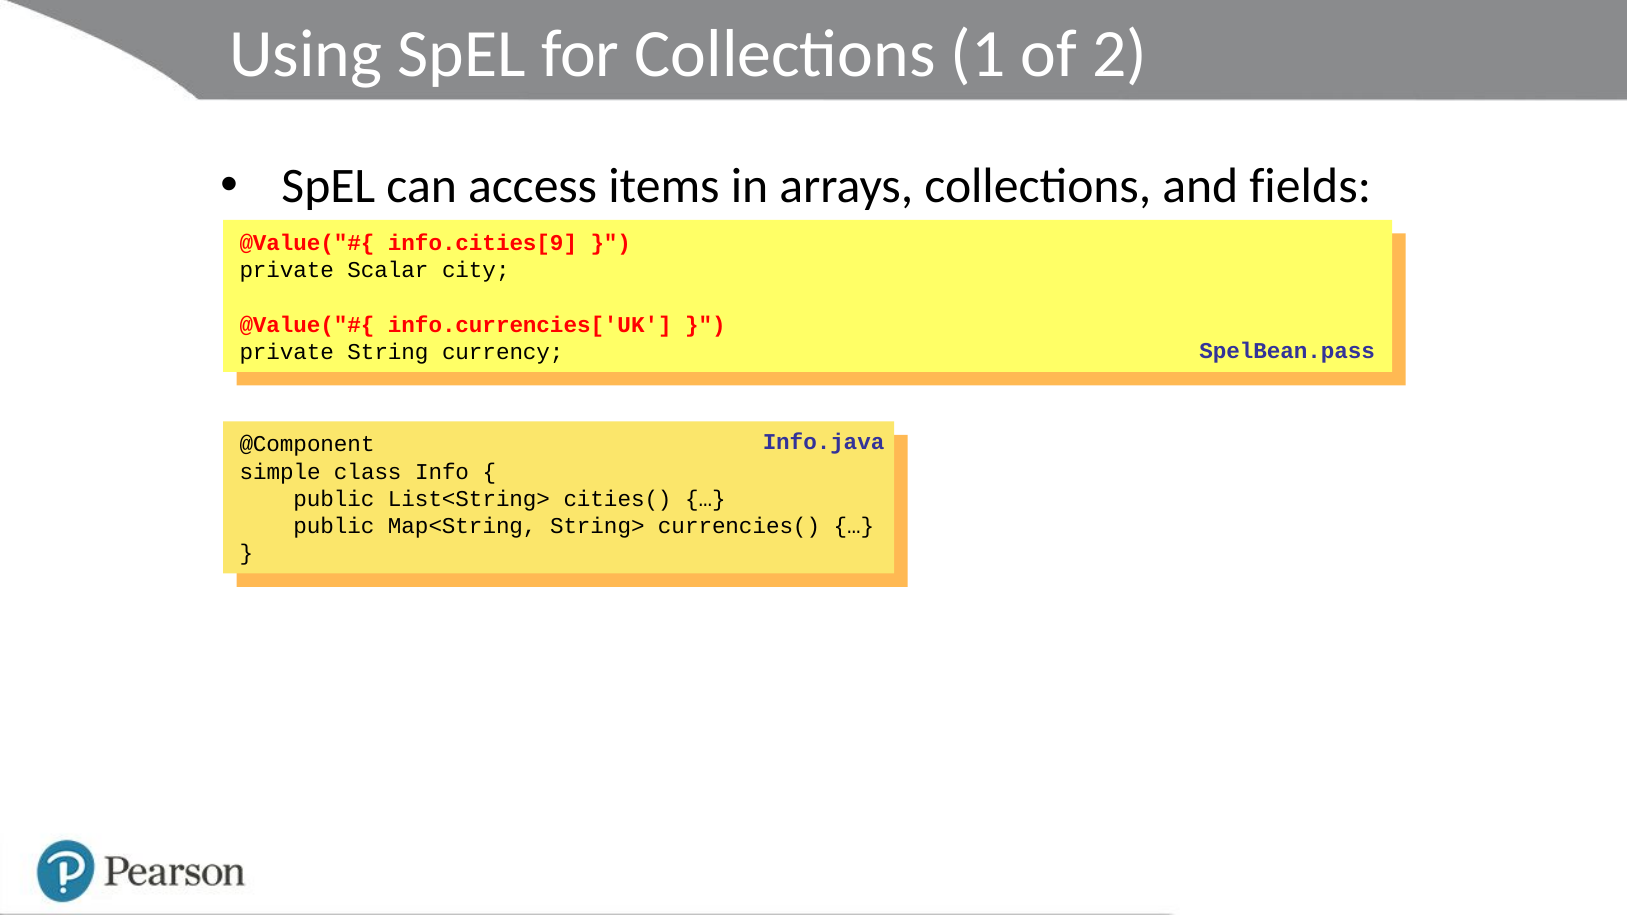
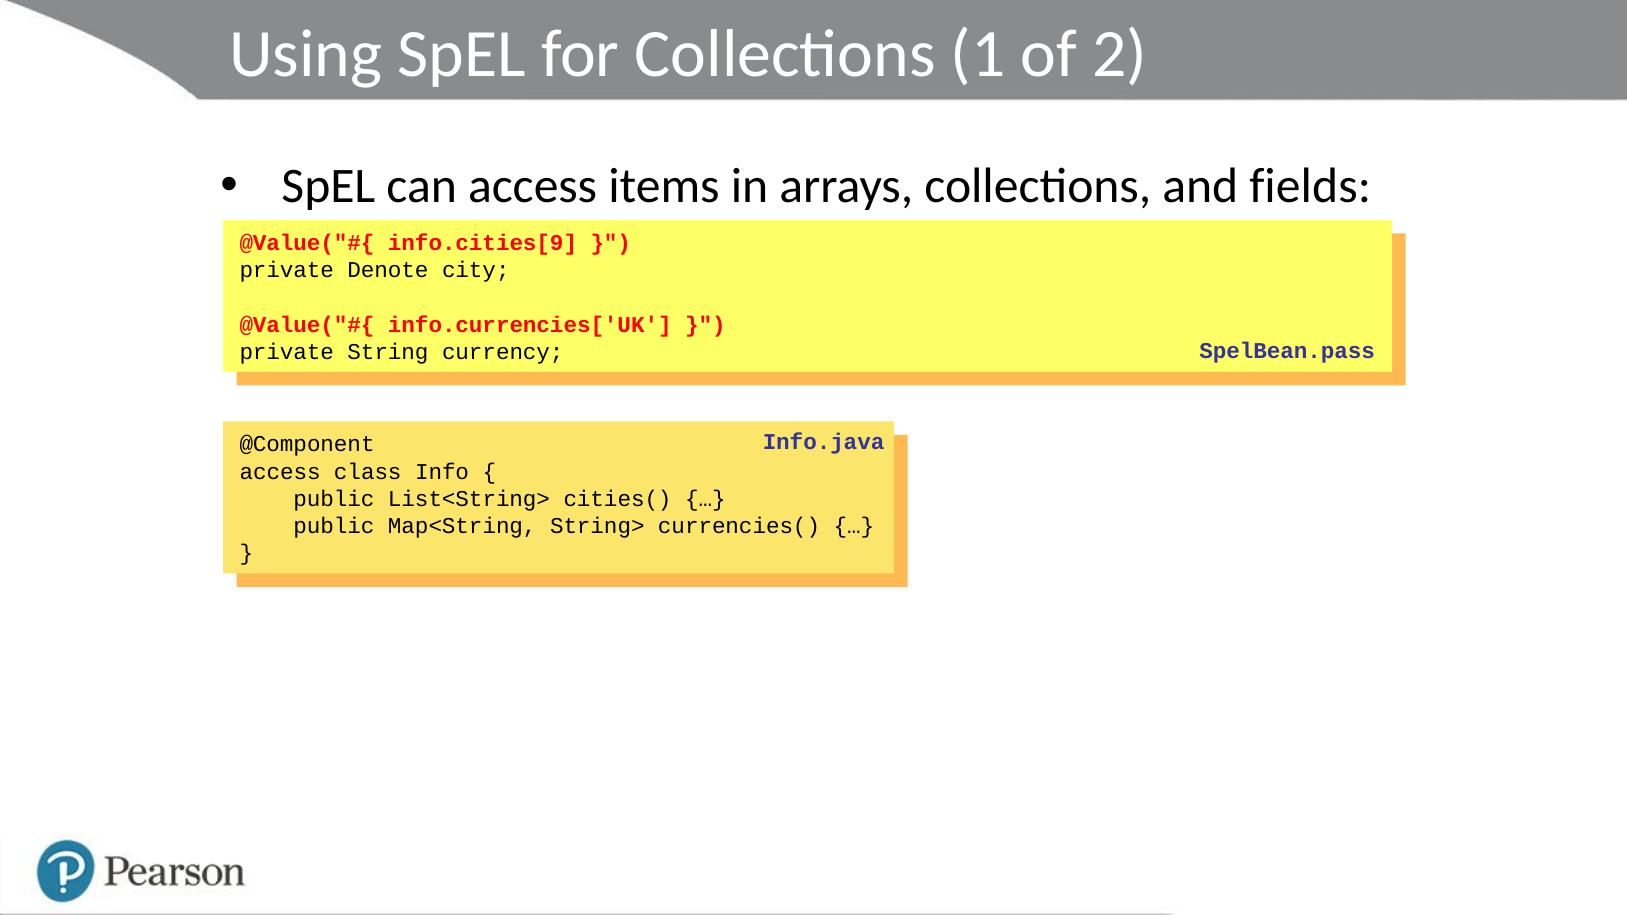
Scalar: Scalar -> Denote
simple at (280, 472): simple -> access
